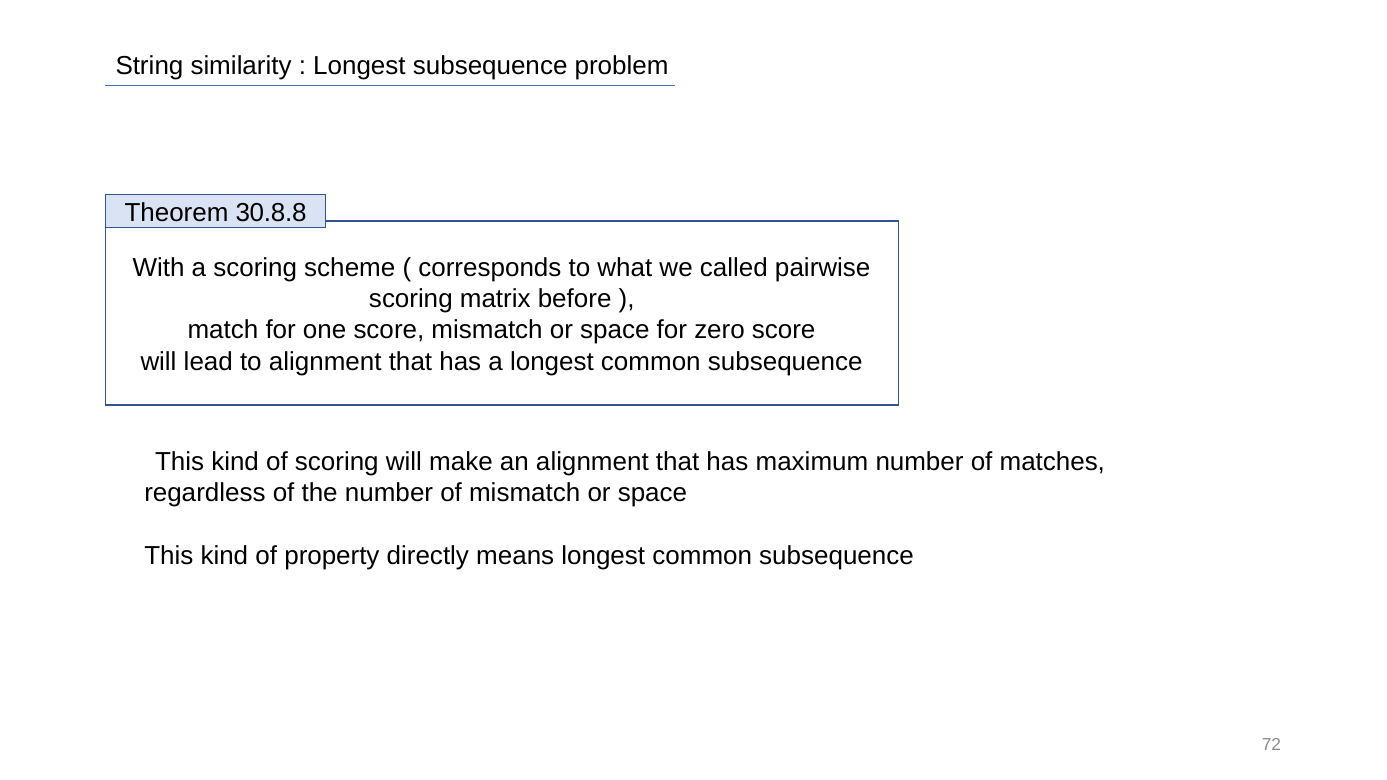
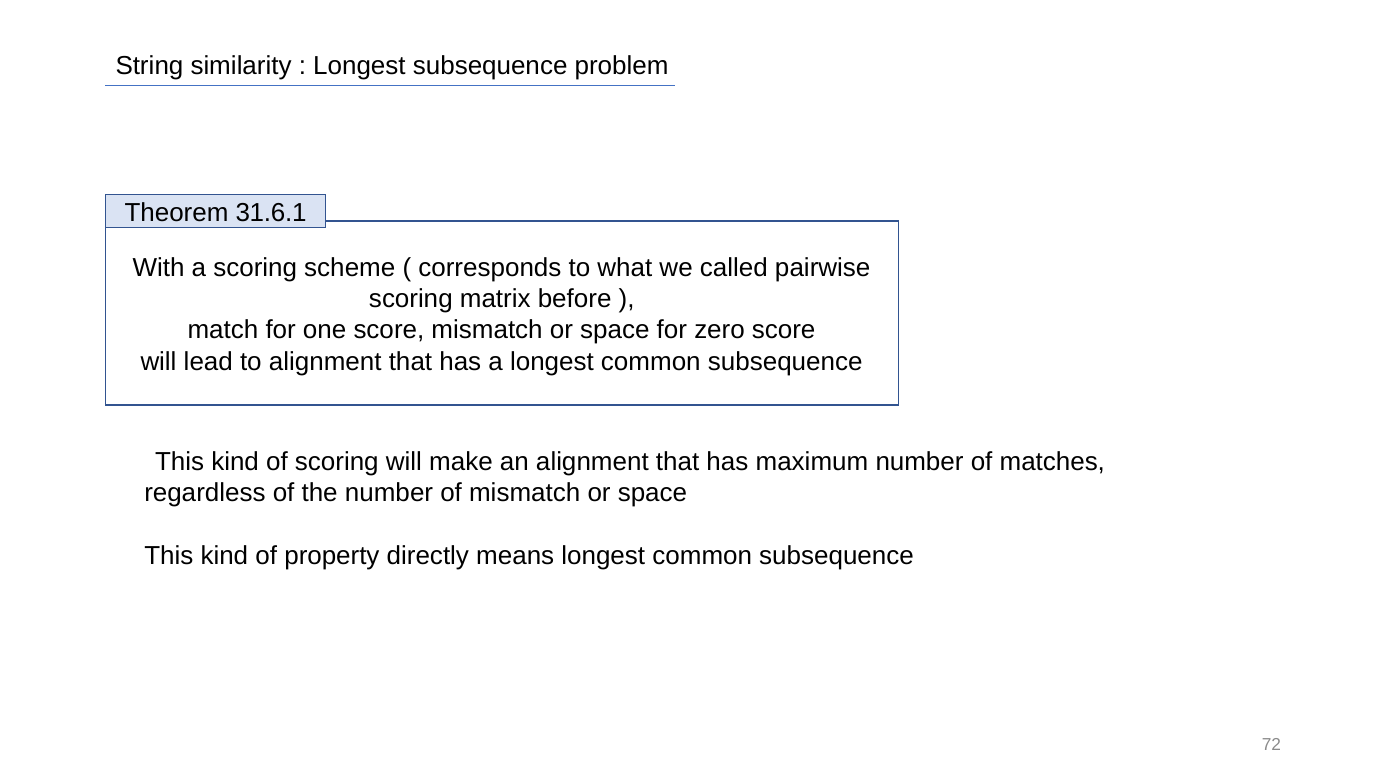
30.8.8: 30.8.8 -> 31.6.1
